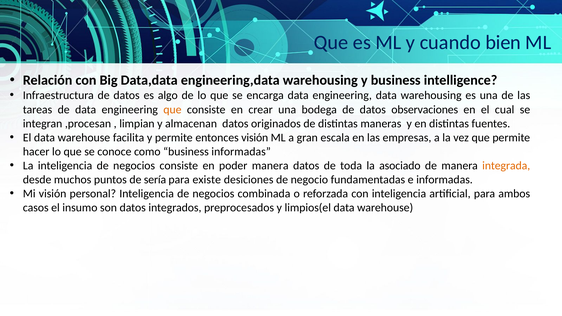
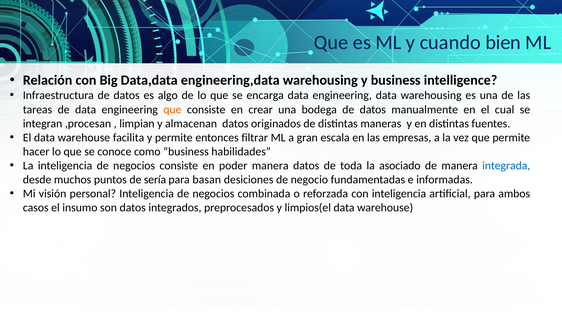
observaciones: observaciones -> manualmente
entonces visión: visión -> filtrar
business informadas: informadas -> habilidades
integrada colour: orange -> blue
existe: existe -> basan
